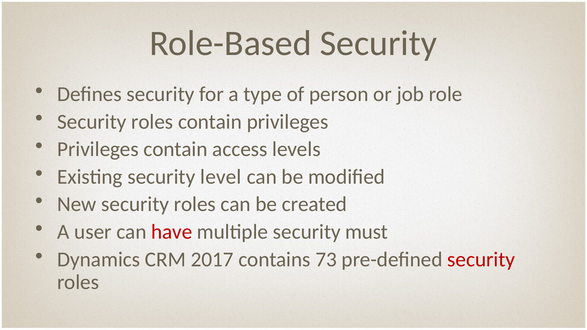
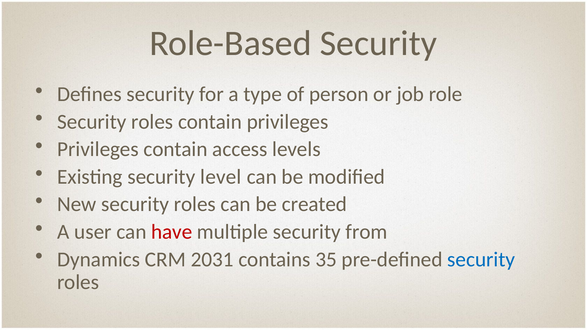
must: must -> from
2017: 2017 -> 2031
73: 73 -> 35
security at (481, 260) colour: red -> blue
